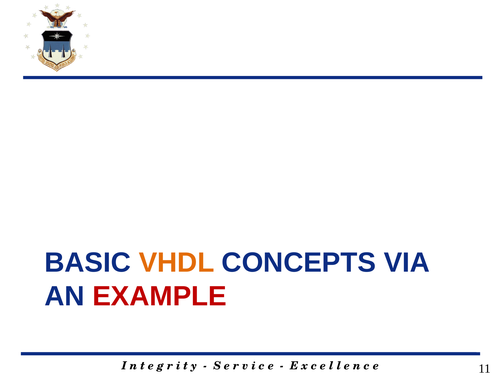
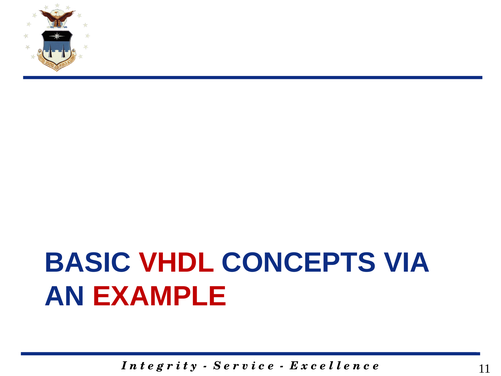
VHDL colour: orange -> red
